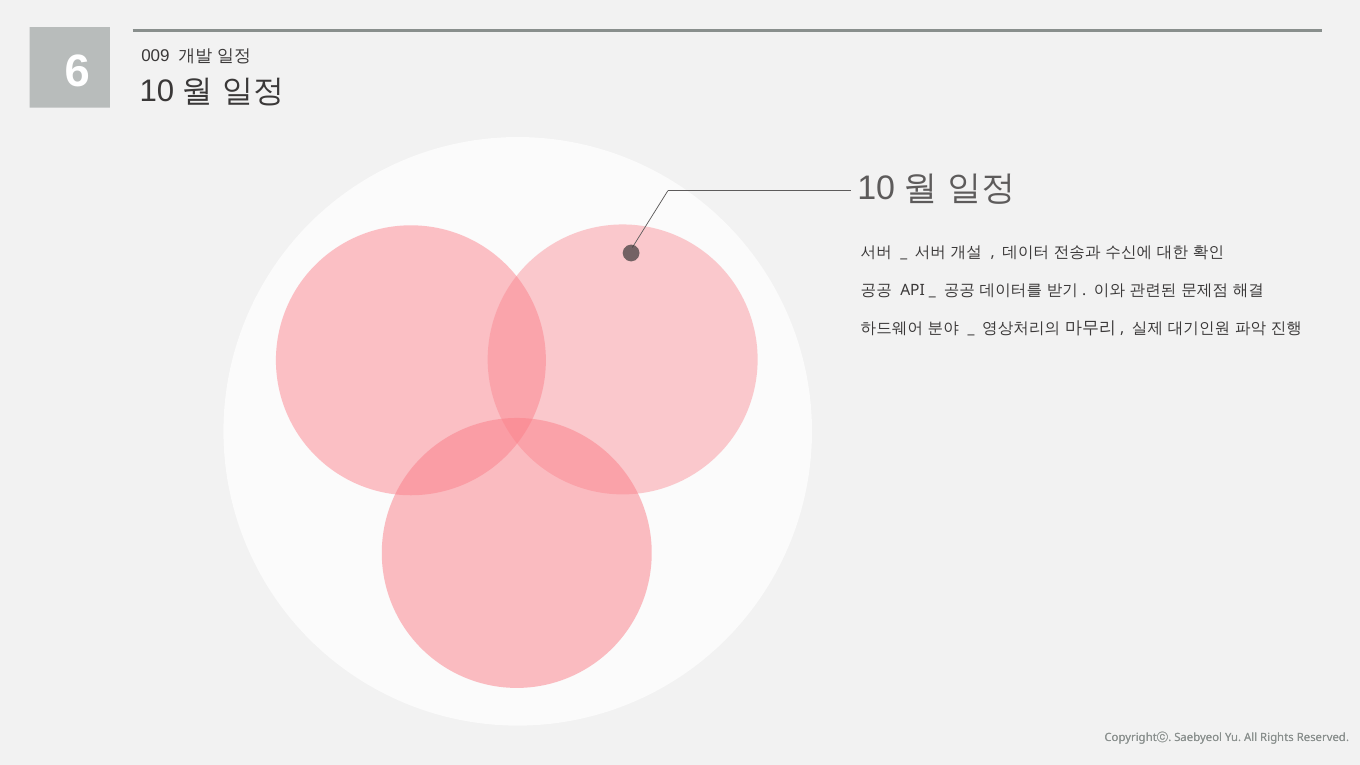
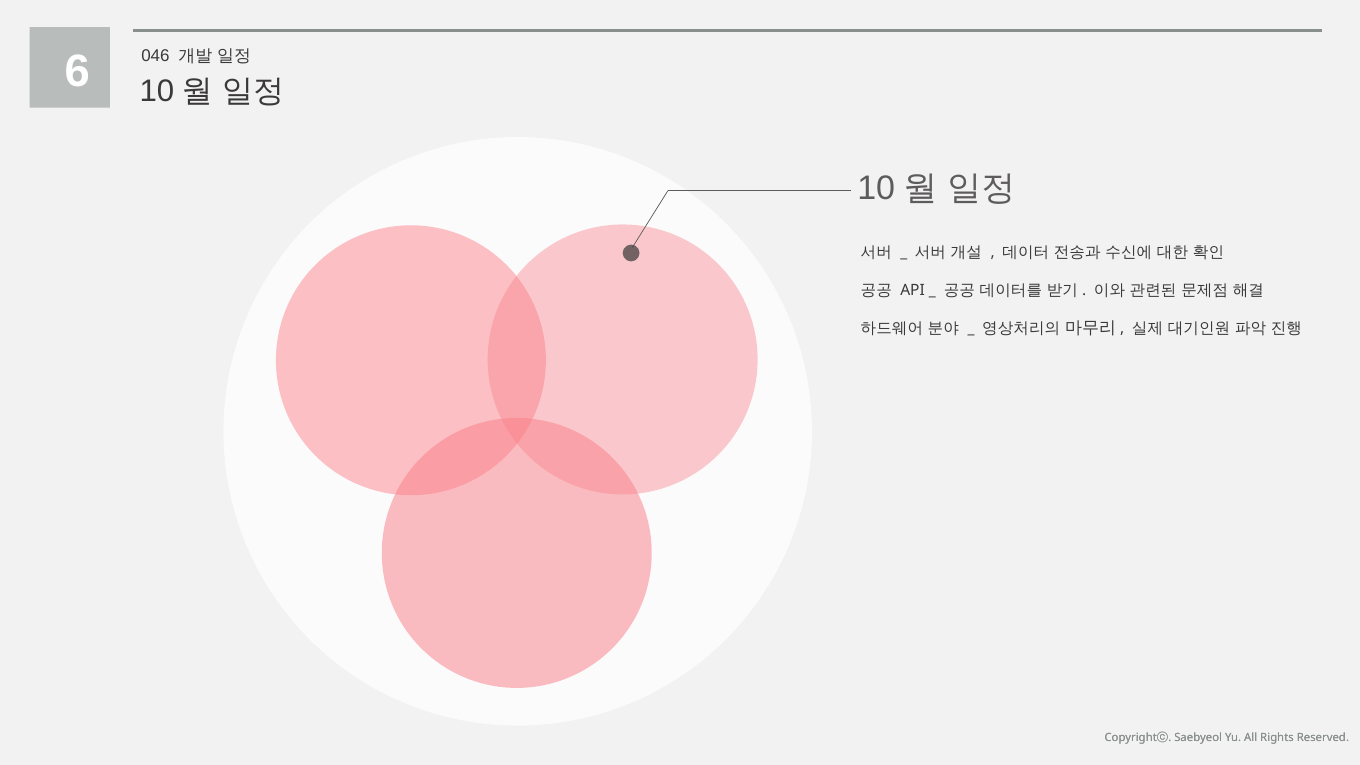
009: 009 -> 046
